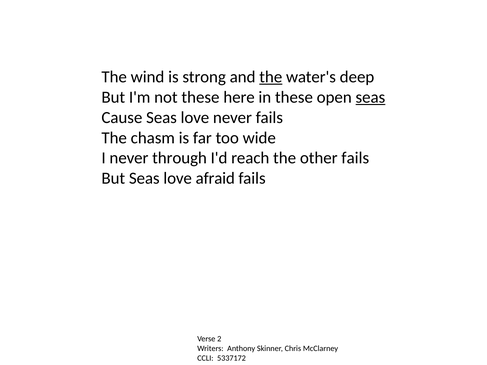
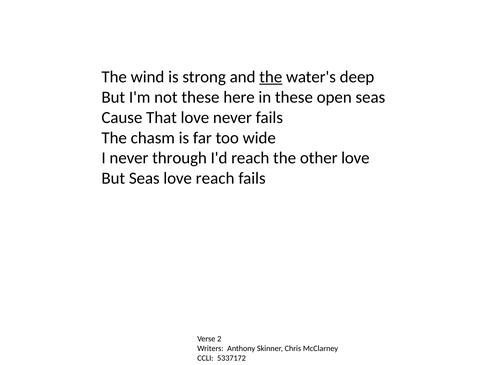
seas at (370, 97) underline: present -> none
Cause Seas: Seas -> That
other fails: fails -> love
love afraid: afraid -> reach
